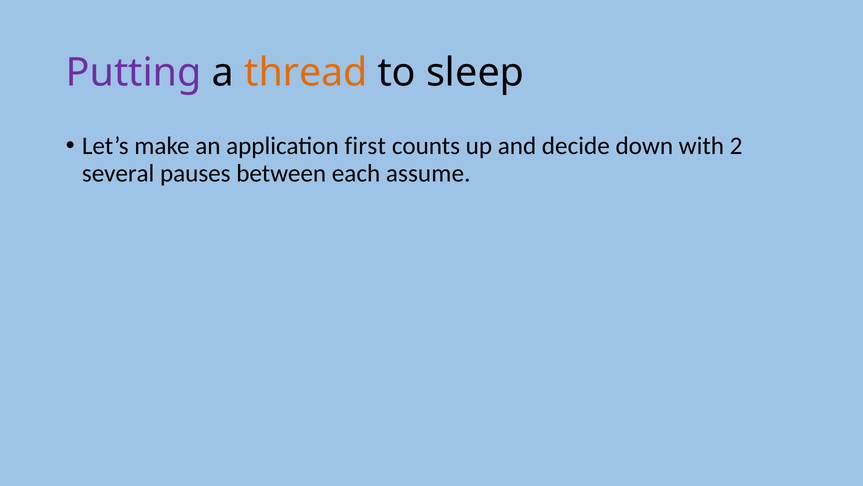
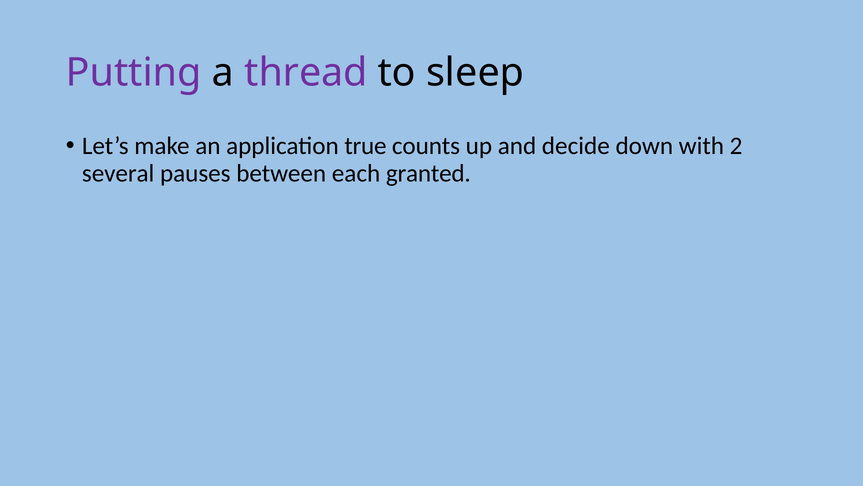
thread colour: orange -> purple
first: first -> true
assume: assume -> granted
